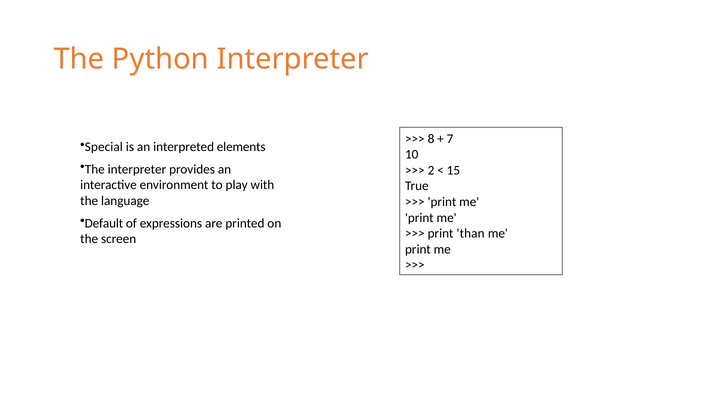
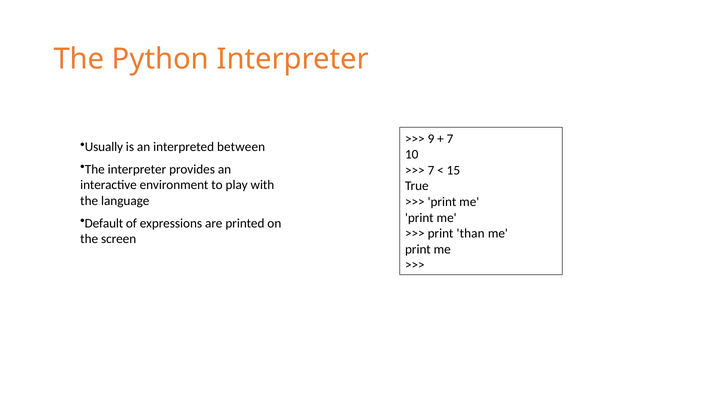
8: 8 -> 9
Special: Special -> Usually
elements: elements -> between
2 at (431, 170): 2 -> 7
